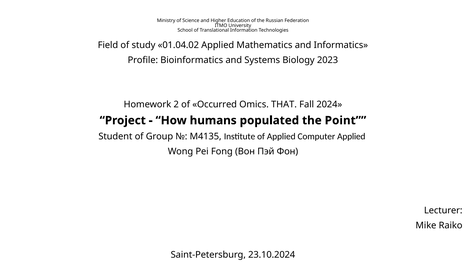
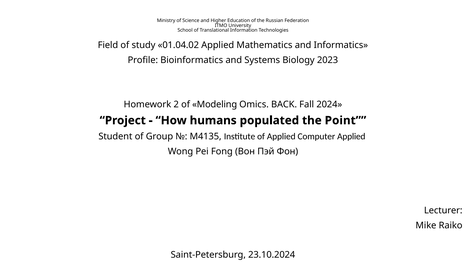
Occurred: Occurred -> Modeling
THAT: THAT -> BACK
